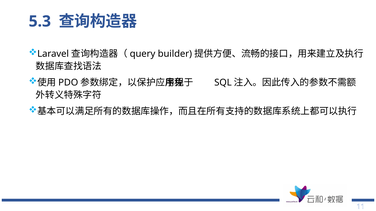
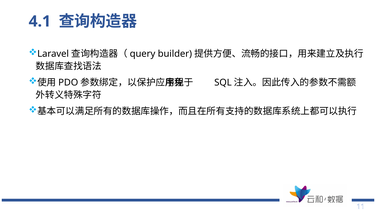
5.3: 5.3 -> 4.1
